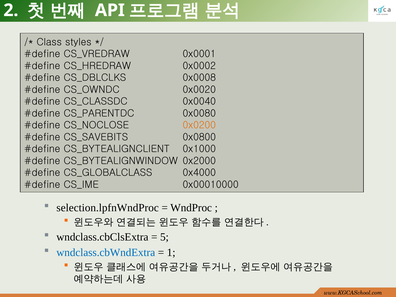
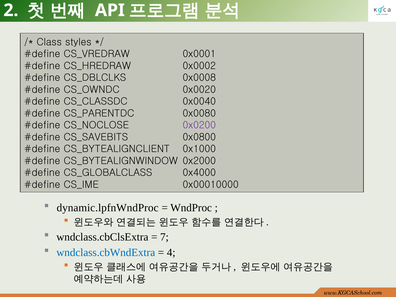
0x0200 colour: orange -> purple
selection.lpfnWndProc: selection.lpfnWndProc -> dynamic.lpfnWndProc
5: 5 -> 7
1: 1 -> 4
